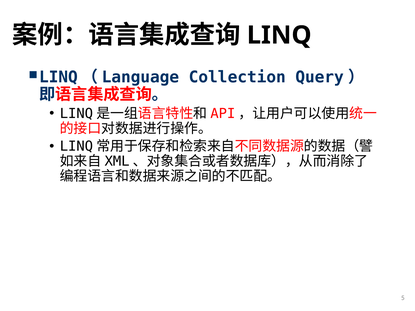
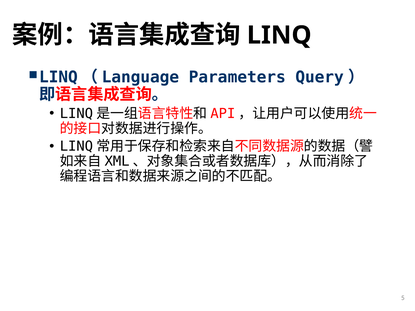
Collection: Collection -> Parameters
